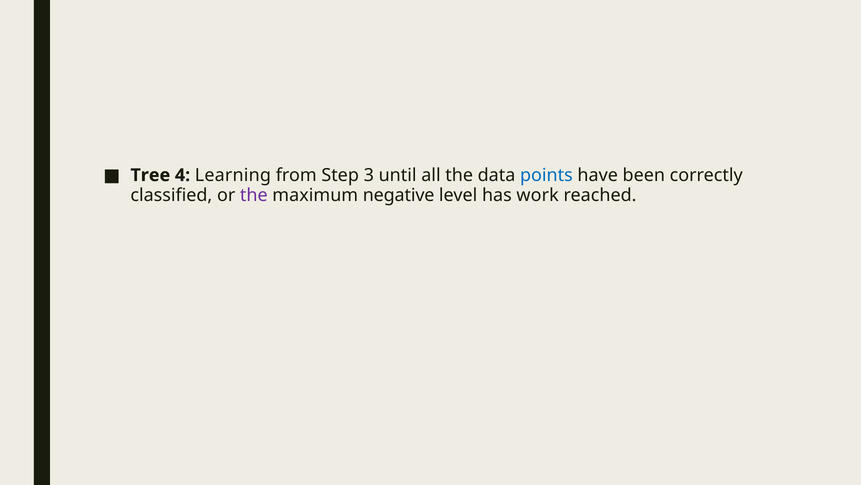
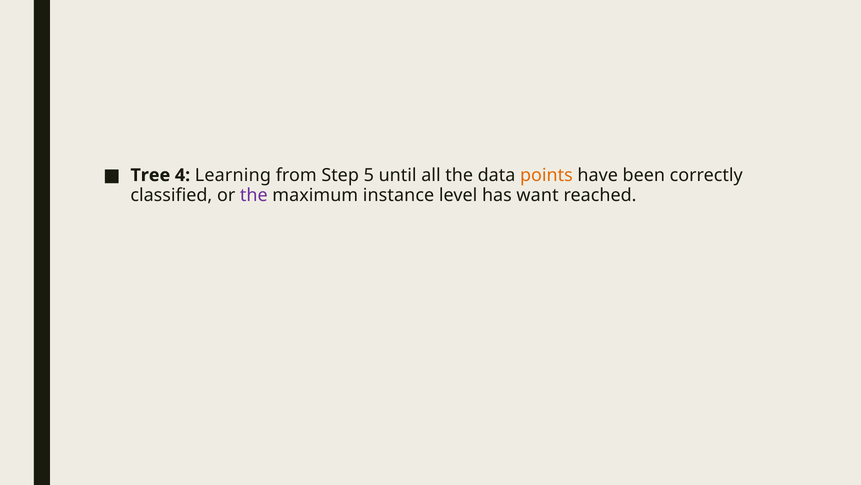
3: 3 -> 5
points colour: blue -> orange
negative: negative -> instance
work: work -> want
